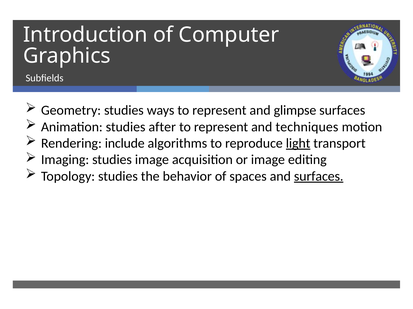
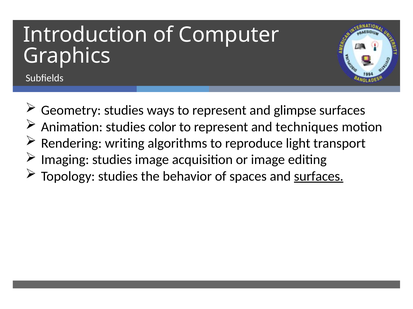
after: after -> color
include: include -> writing
light underline: present -> none
